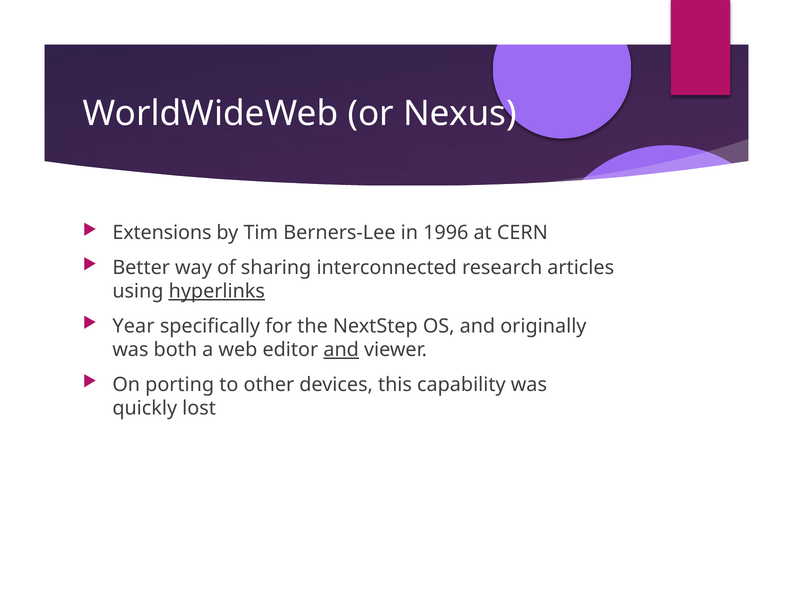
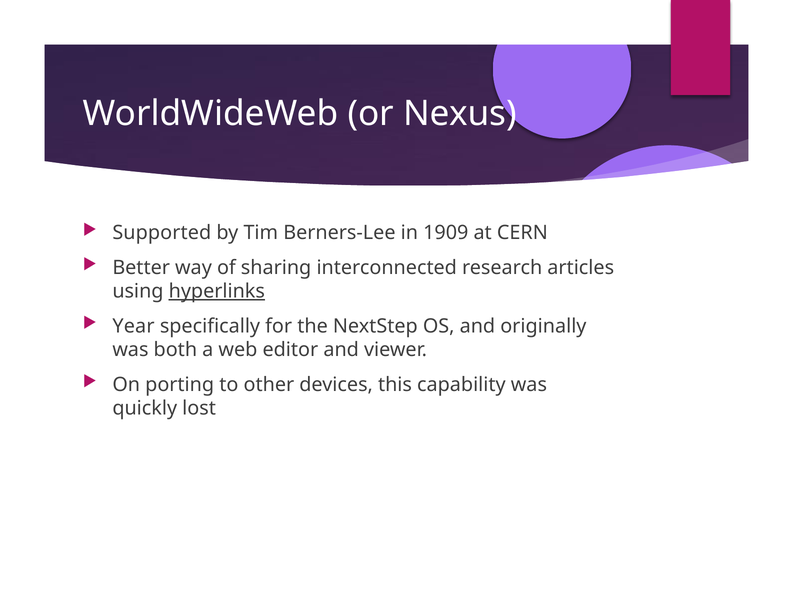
Extensions: Extensions -> Supported
1996: 1996 -> 1909
and at (341, 350) underline: present -> none
